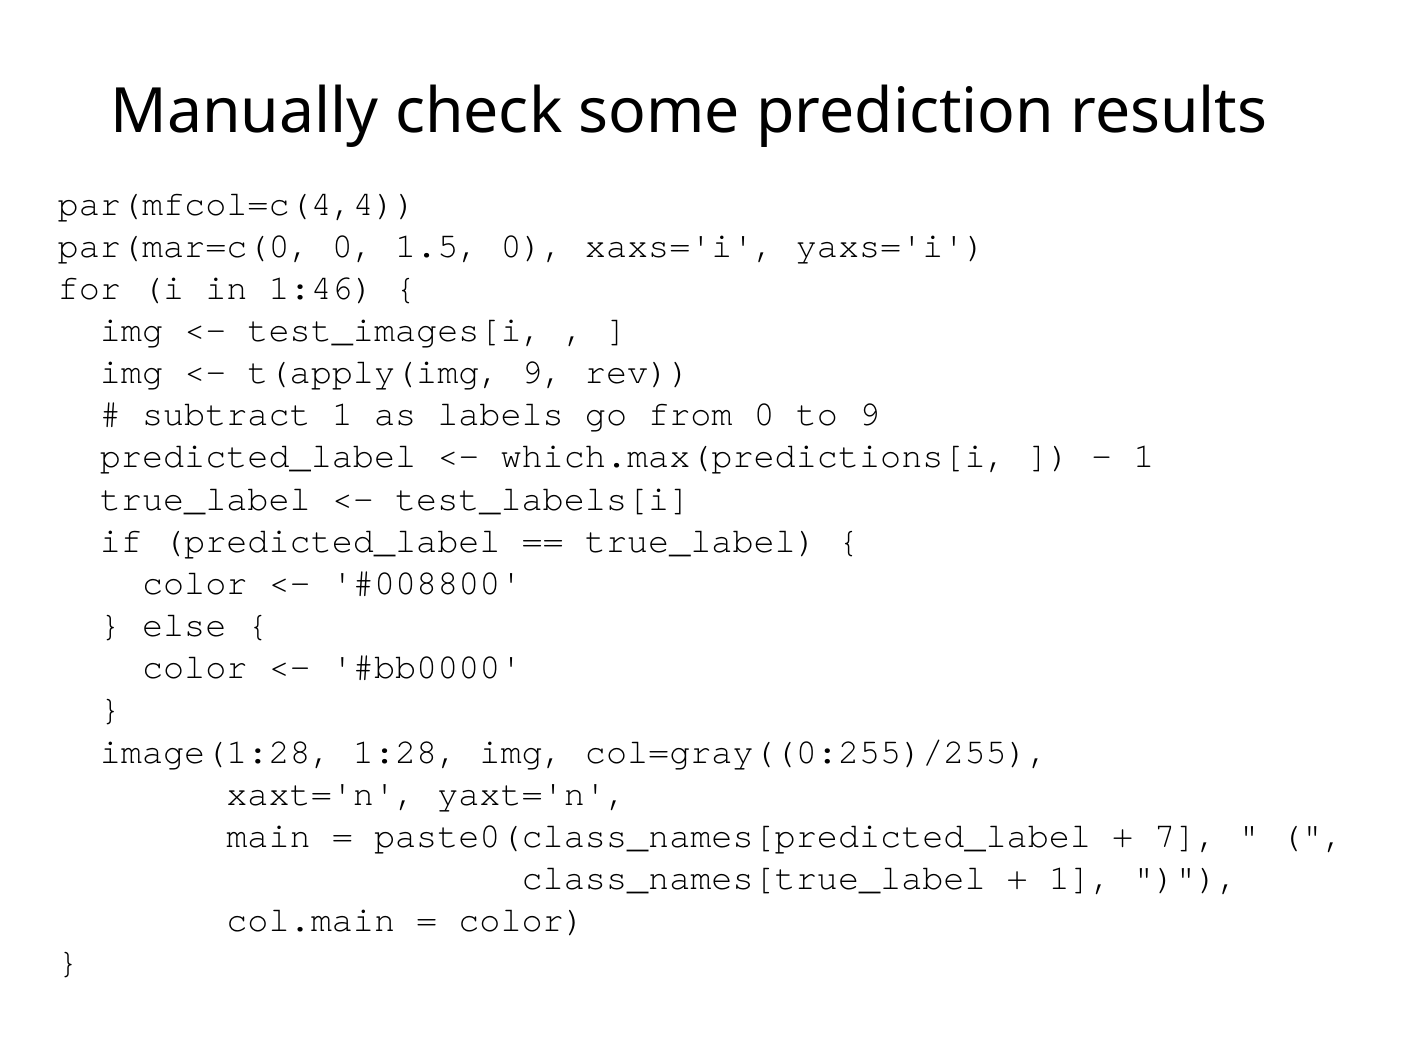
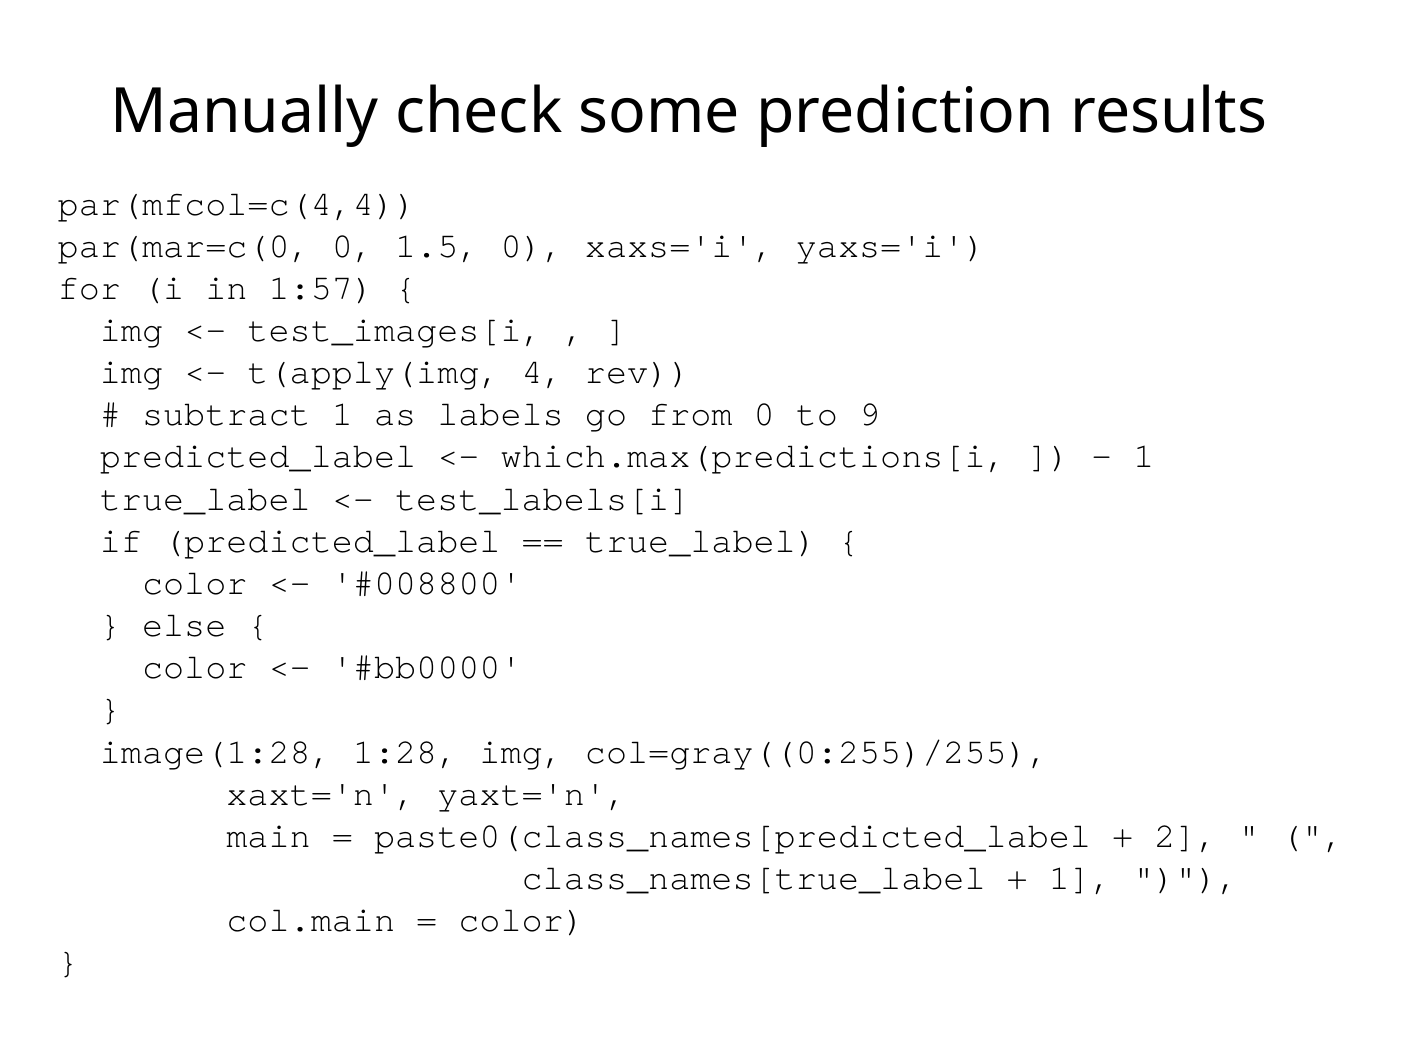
1:46: 1:46 -> 1:57
t(apply(img 9: 9 -> 4
7: 7 -> 2
